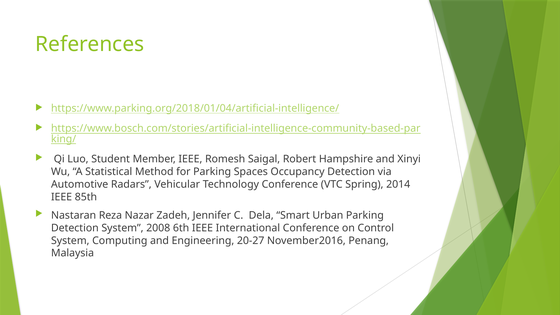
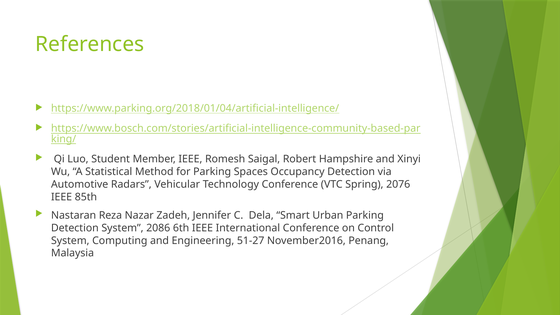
2014: 2014 -> 2076
2008: 2008 -> 2086
20-27: 20-27 -> 51-27
